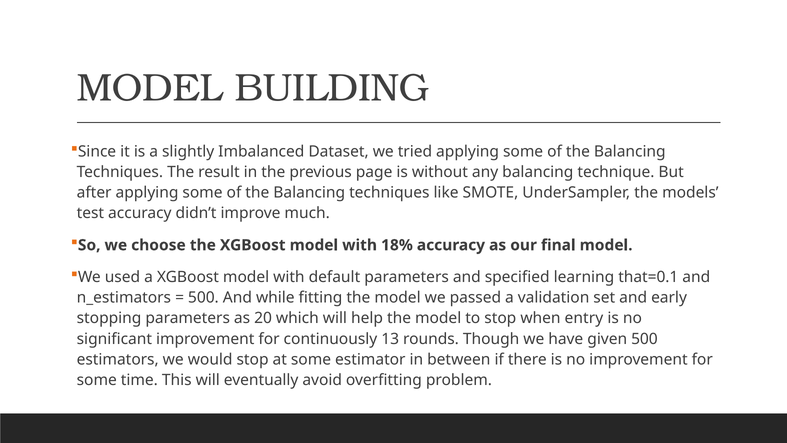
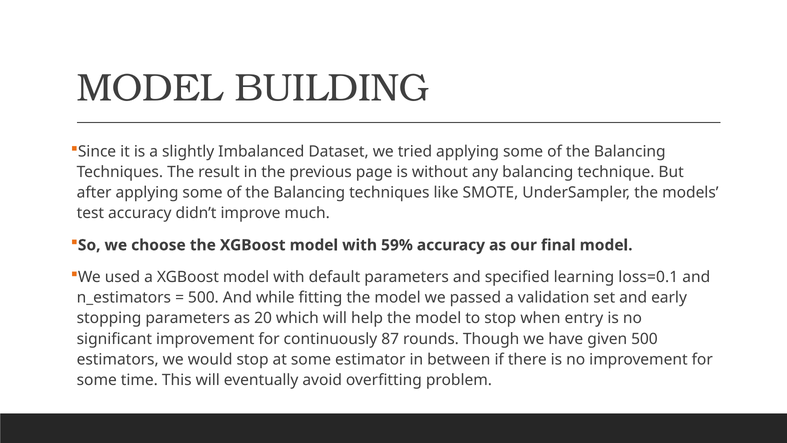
18%: 18% -> 59%
that=0.1: that=0.1 -> loss=0.1
13: 13 -> 87
